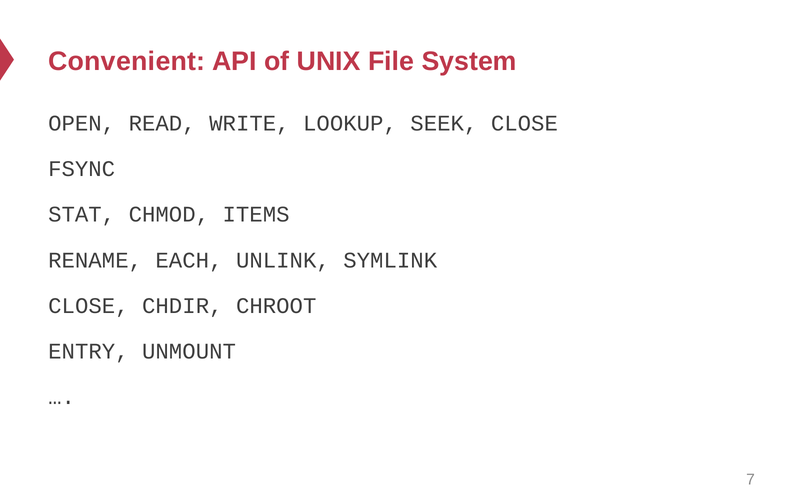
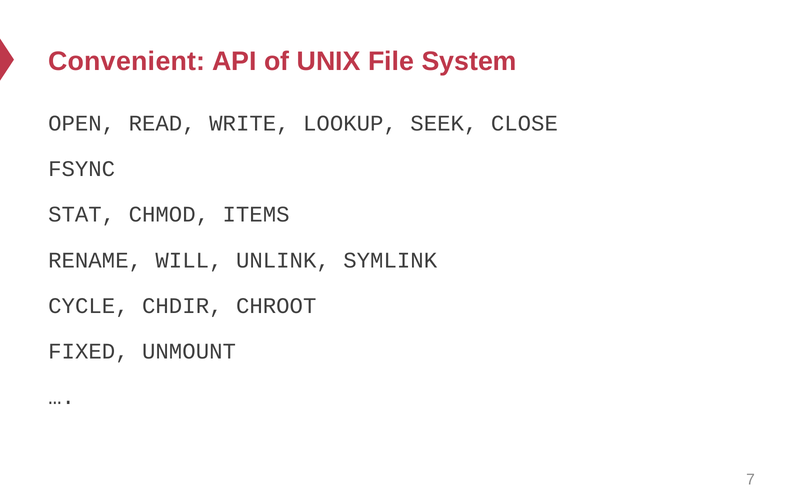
EACH: EACH -> WILL
CLOSE at (88, 306): CLOSE -> CYCLE
ENTRY: ENTRY -> FIXED
